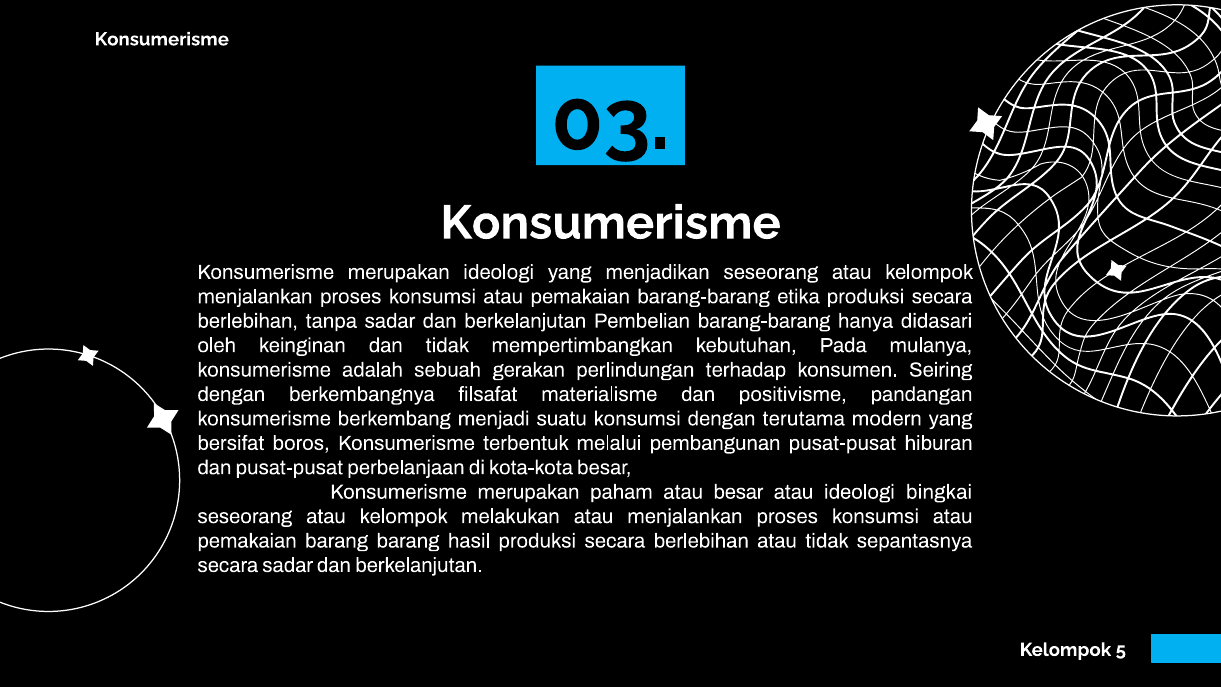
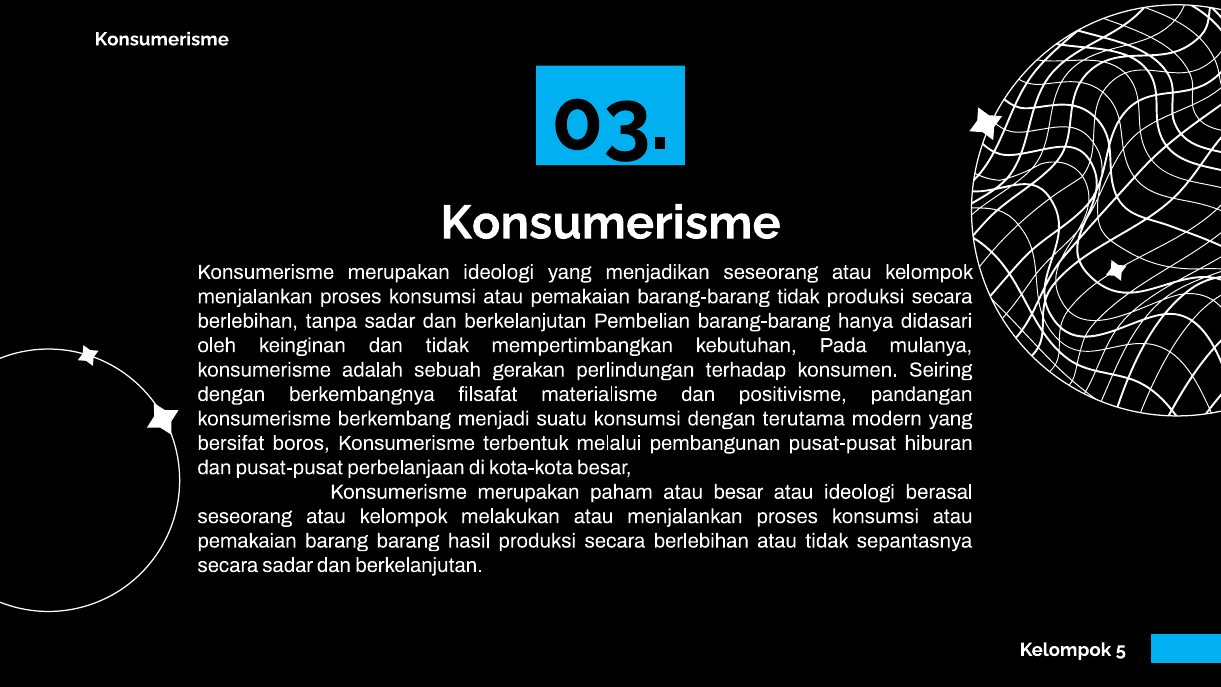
barang-barang etika: etika -> tidak
bingkai: bingkai -> berasal
